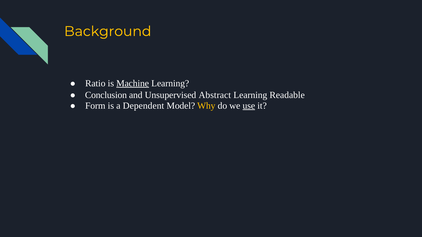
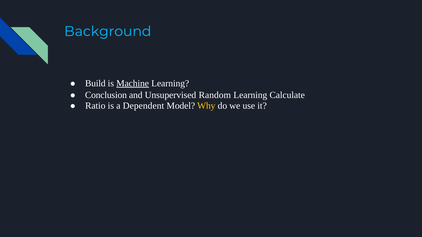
Background colour: yellow -> light blue
Ratio: Ratio -> Build
Abstract: Abstract -> Random
Readable: Readable -> Calculate
Form: Form -> Ratio
use underline: present -> none
